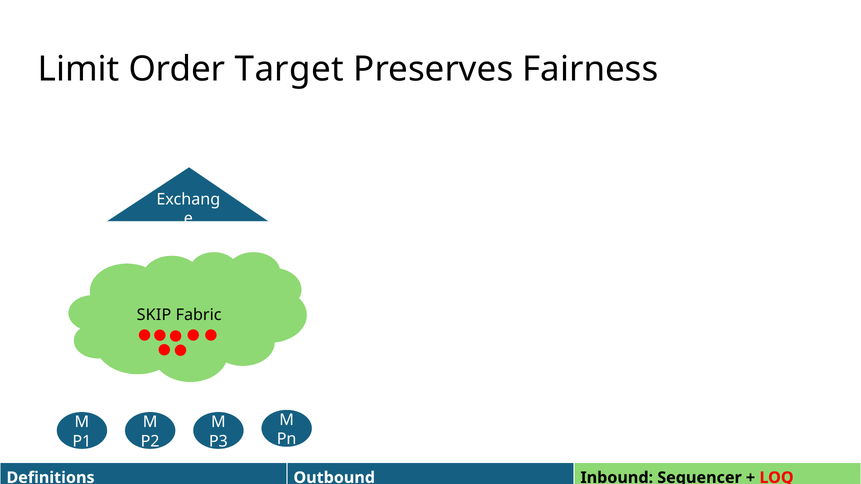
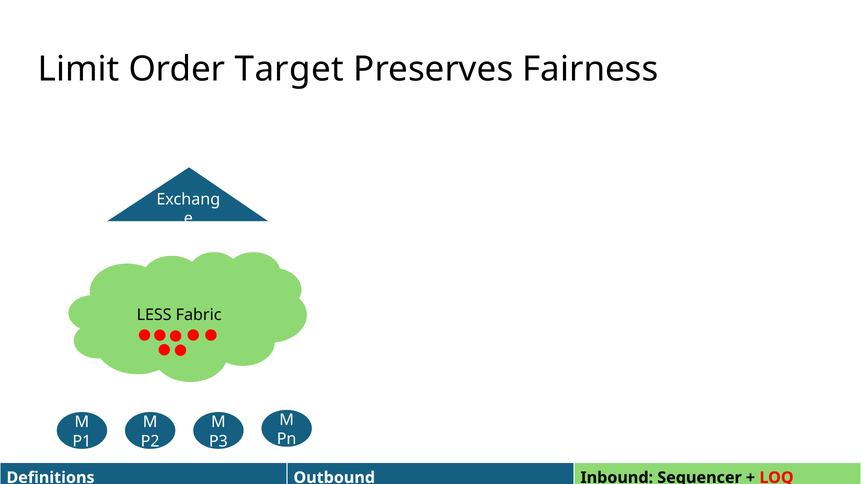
SKIP: SKIP -> LESS
